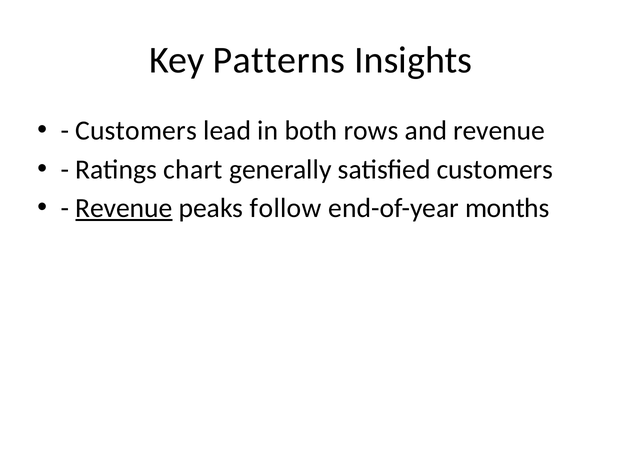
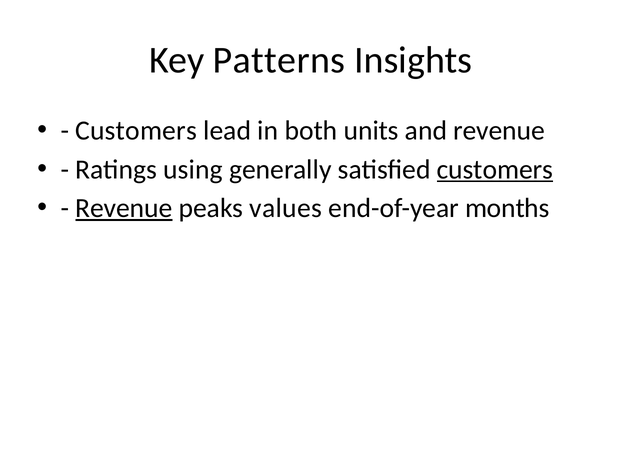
rows: rows -> units
chart: chart -> using
customers at (495, 169) underline: none -> present
follow: follow -> values
